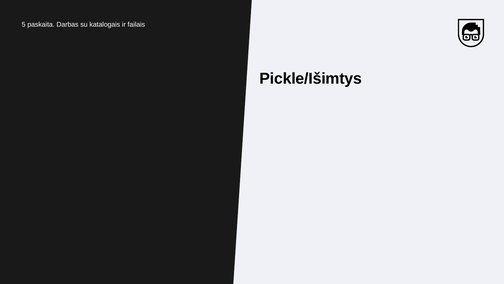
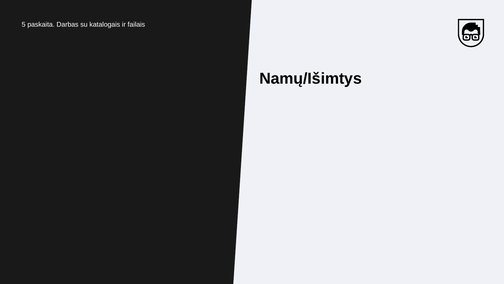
Pickle/Išimtys: Pickle/Išimtys -> Namų/Išimtys
